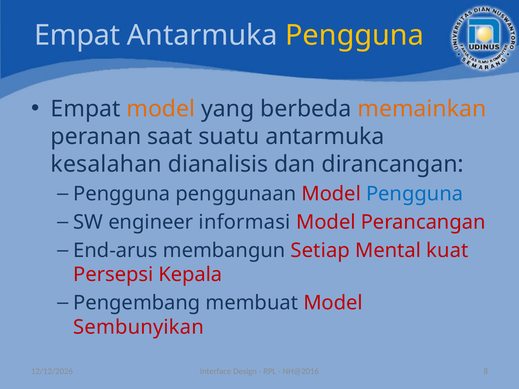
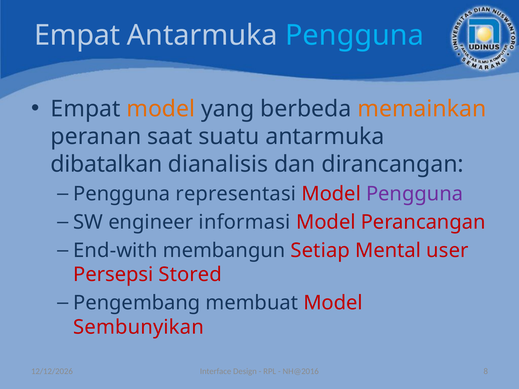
Pengguna at (355, 35) colour: yellow -> light blue
kesalahan: kesalahan -> dibatalkan
penggunaan: penggunaan -> representasi
Pengguna at (415, 194) colour: blue -> purple
End-arus: End-arus -> End-with
kuat: kuat -> user
Kepala: Kepala -> Stored
